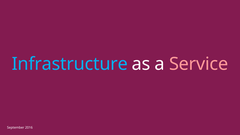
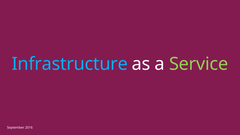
Service colour: pink -> light green
